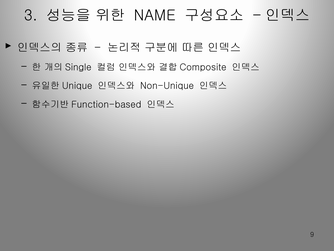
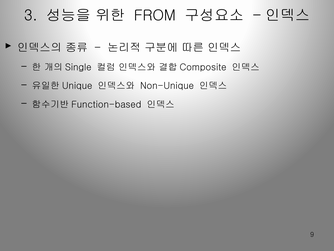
NAME: NAME -> FROM
